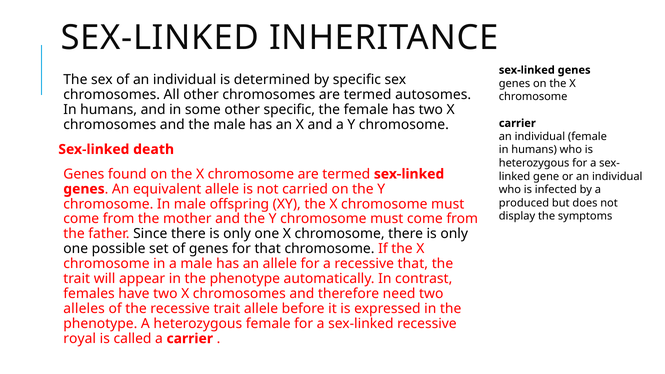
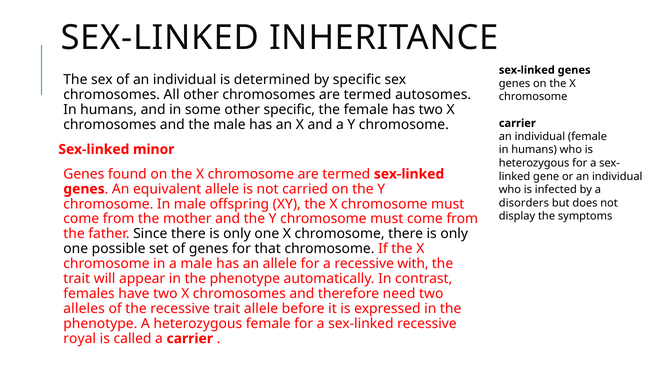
death: death -> minor
produced: produced -> disorders
recessive that: that -> with
